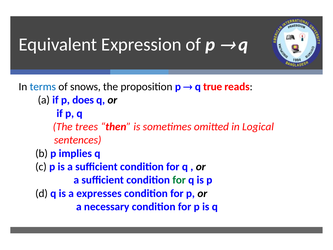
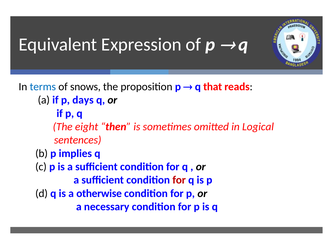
true: true -> that
does: does -> days
trees: trees -> eight
for at (179, 180) colour: green -> red
expresses: expresses -> otherwise
